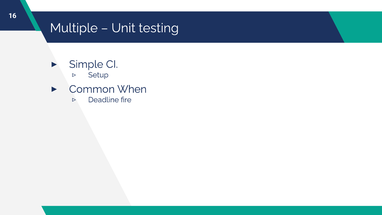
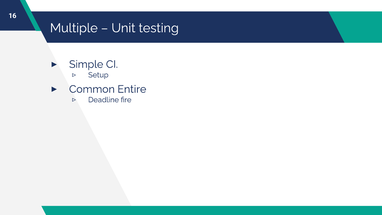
When: When -> Entire
